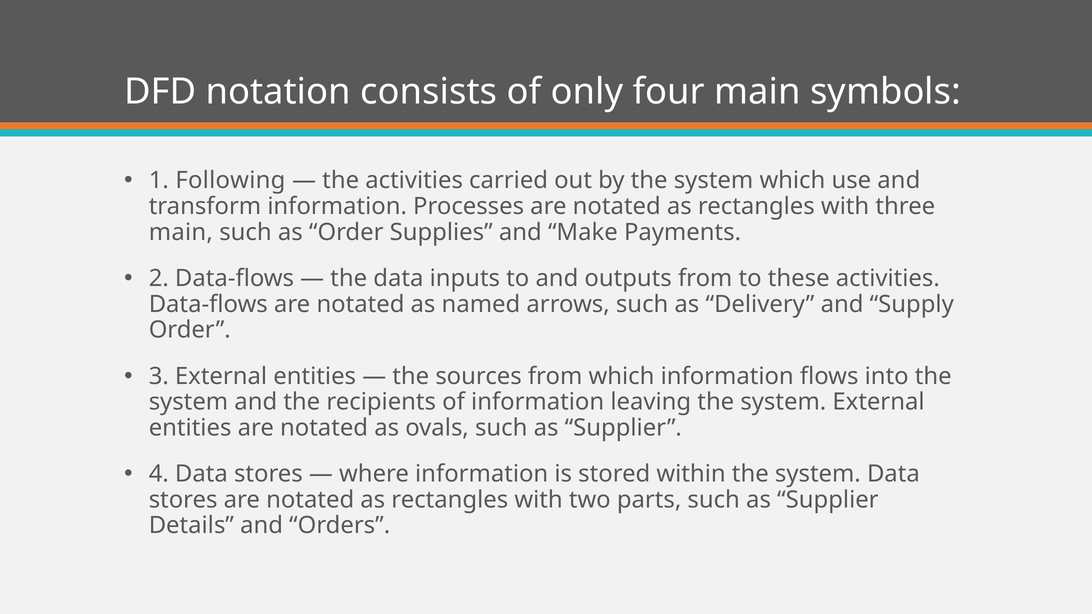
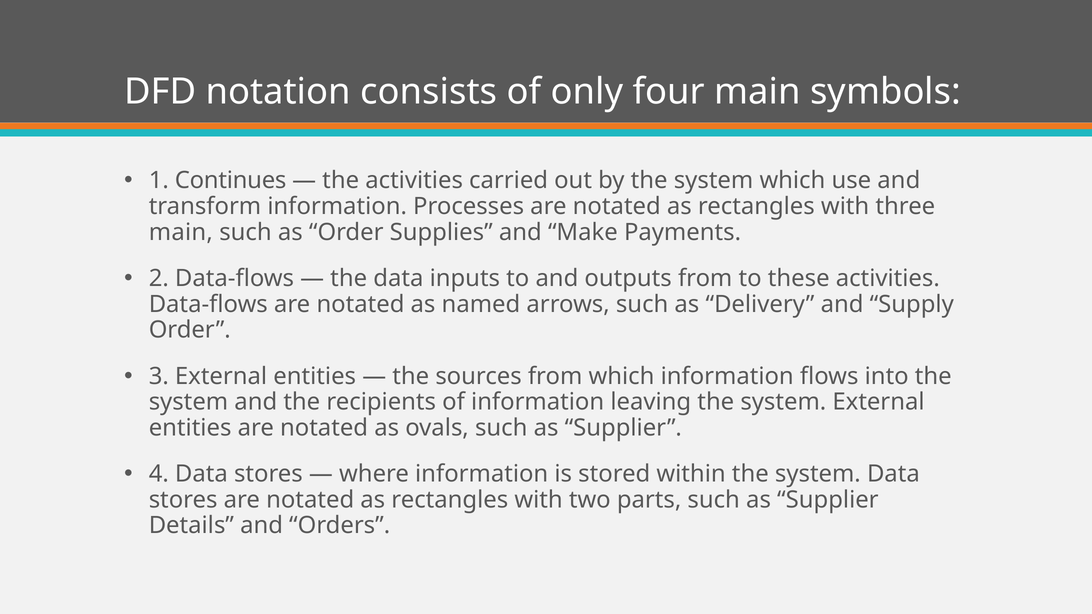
Following: Following -> Continues
